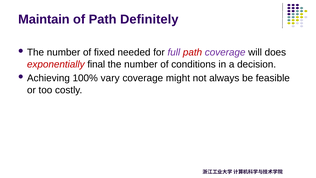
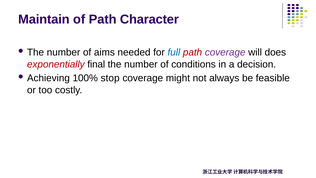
Definitely: Definitely -> Character
fixed: fixed -> aims
full colour: purple -> blue
vary: vary -> stop
